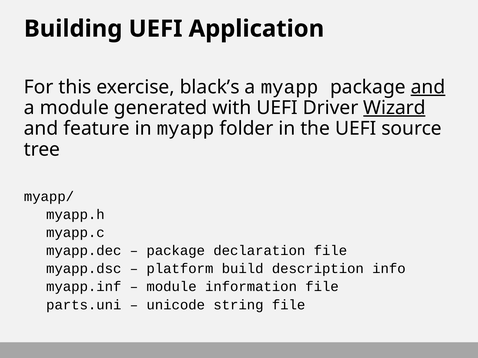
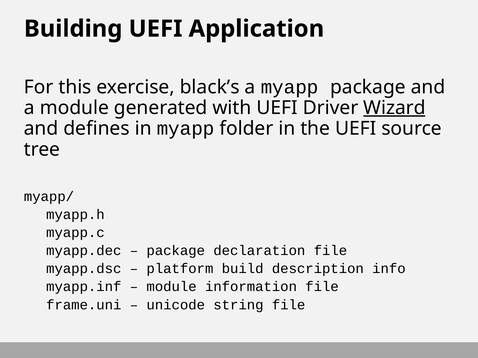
and at (428, 87) underline: present -> none
feature: feature -> defines
parts.uni: parts.uni -> frame.uni
